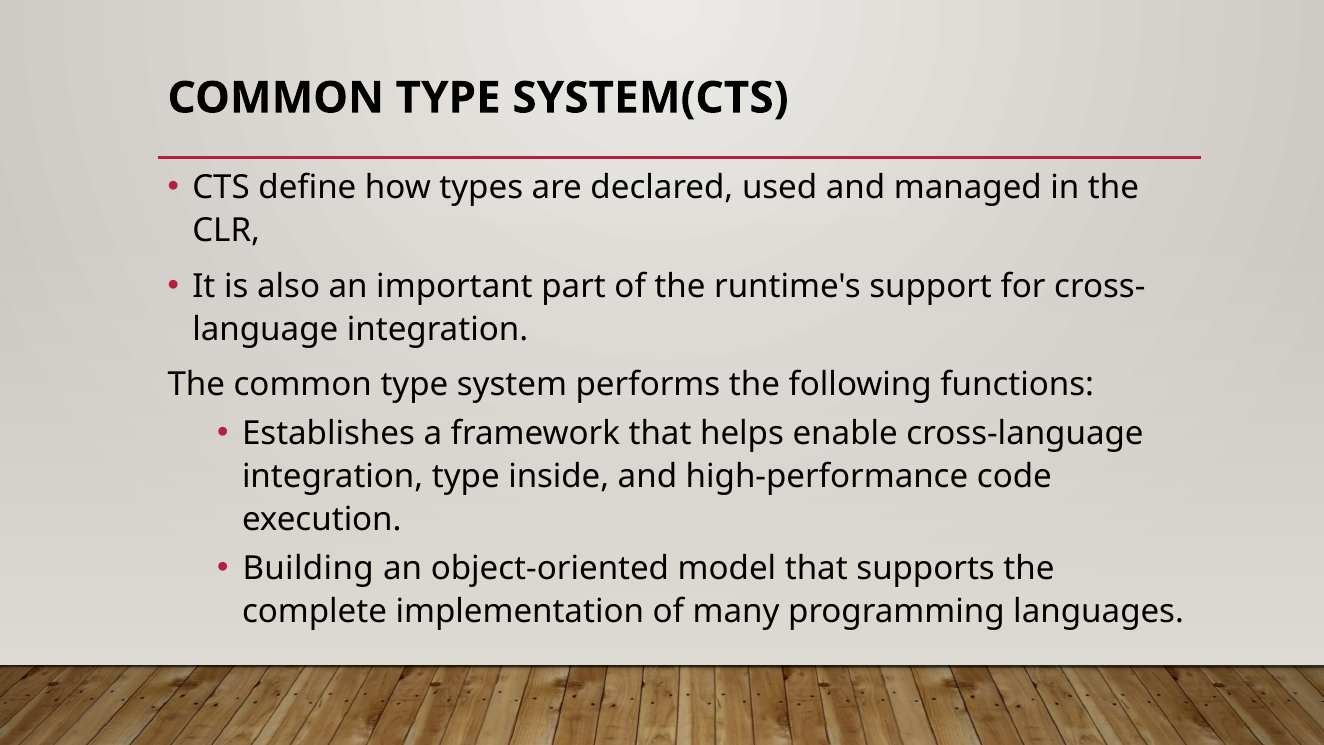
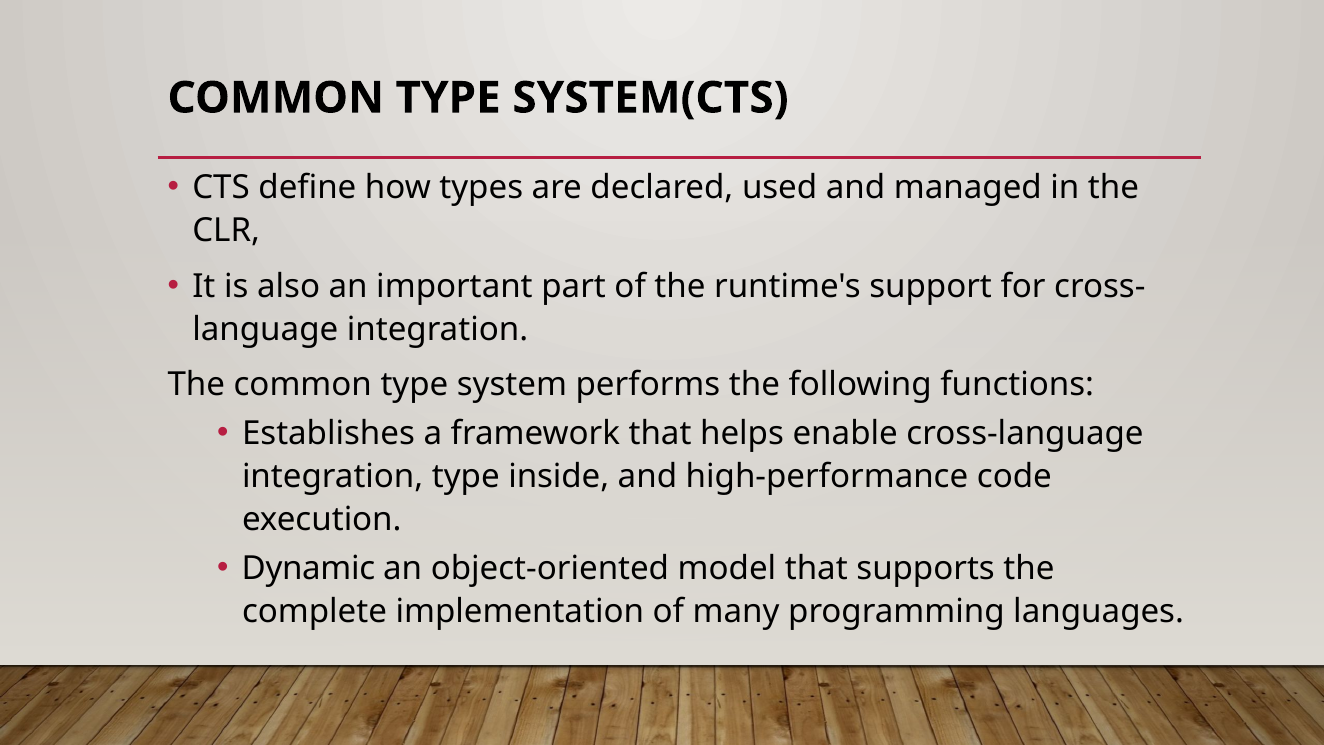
Building: Building -> Dynamic
